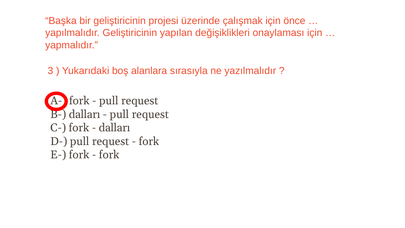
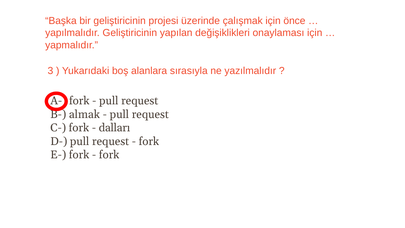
B- dalları: dalları -> almak
